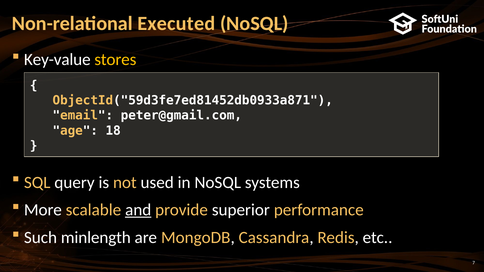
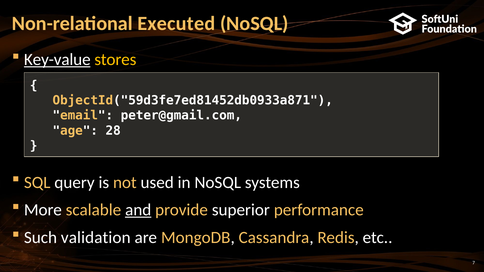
Key-value underline: none -> present
18: 18 -> 28
minlength: minlength -> validation
